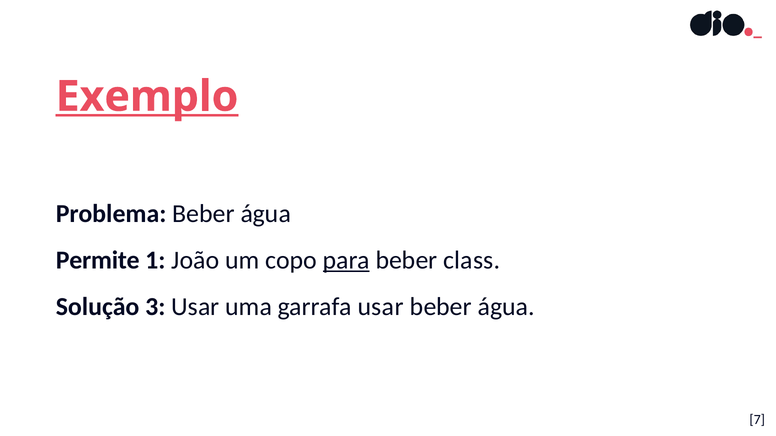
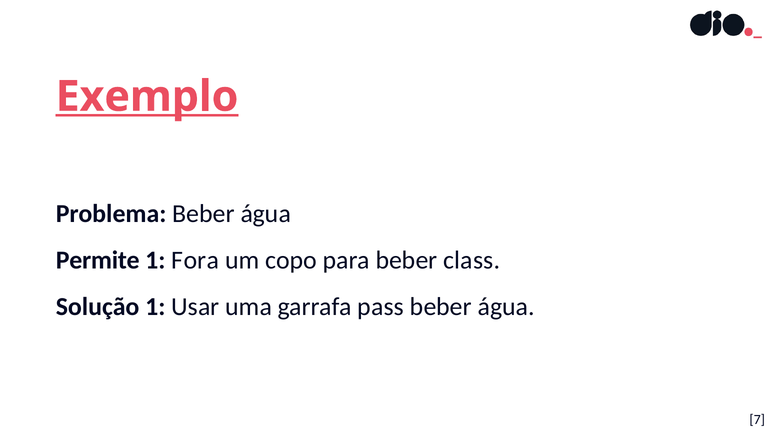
João: João -> Fora
para underline: present -> none
Solução 3: 3 -> 1
garrafa usar: usar -> pass
